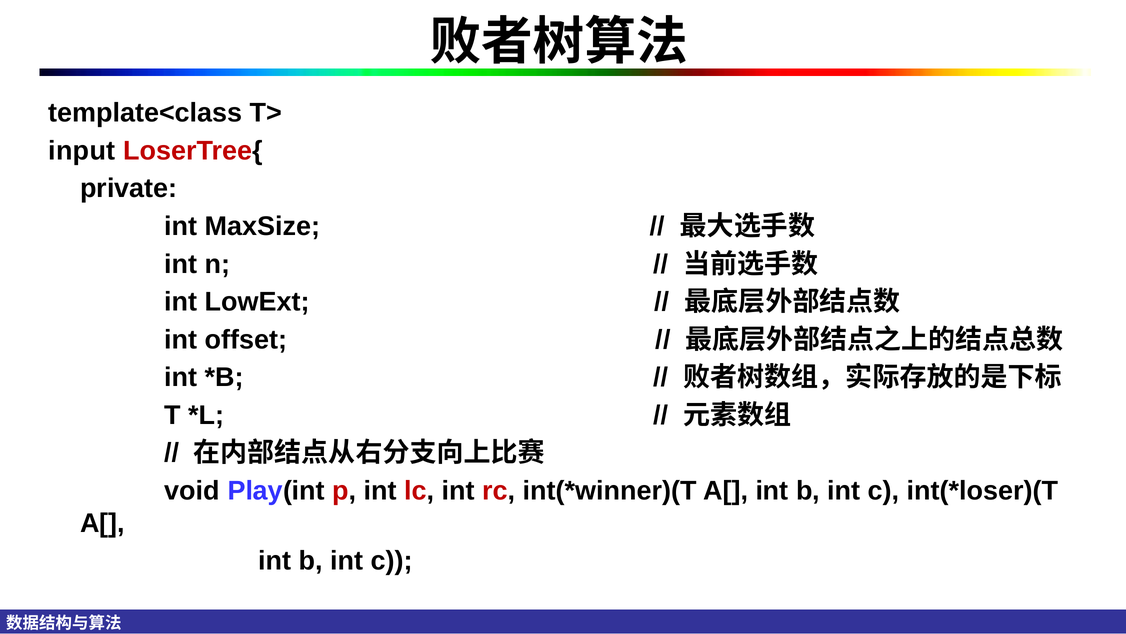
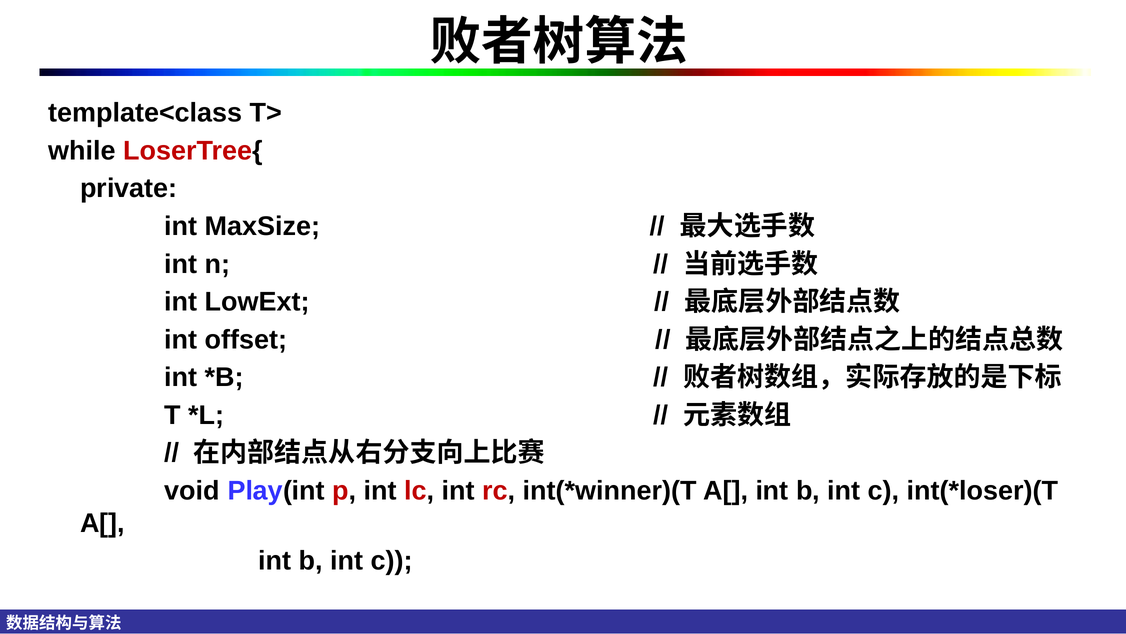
input: input -> while
